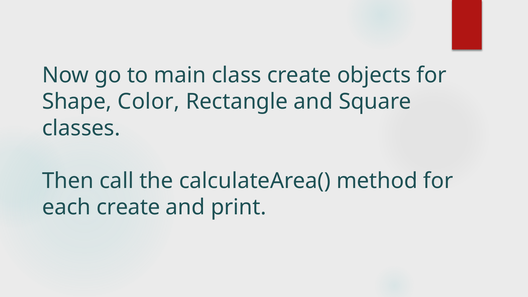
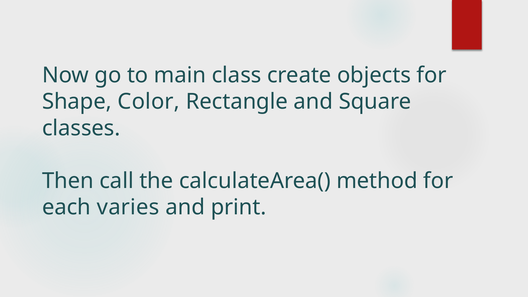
each create: create -> varies
